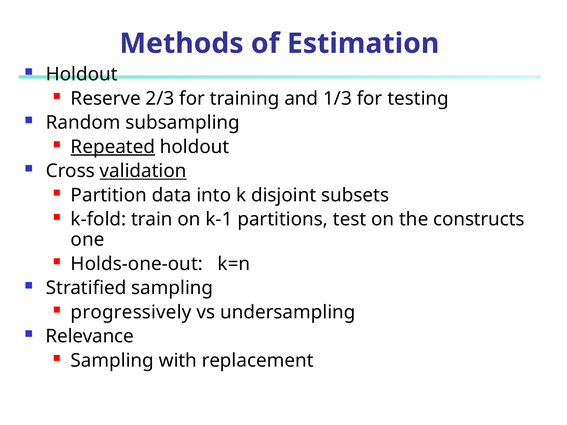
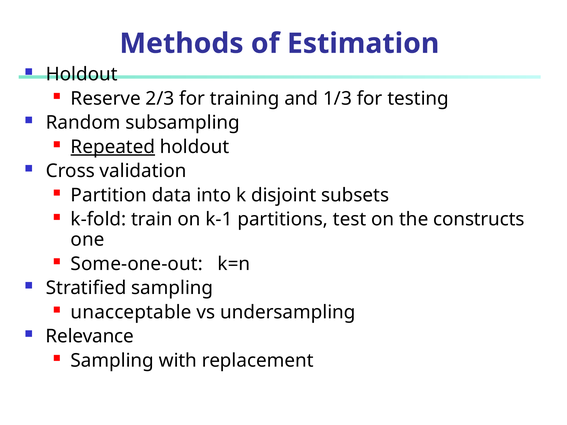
validation underline: present -> none
Holds-one-out: Holds-one-out -> Some-one-out
progressively: progressively -> unacceptable
